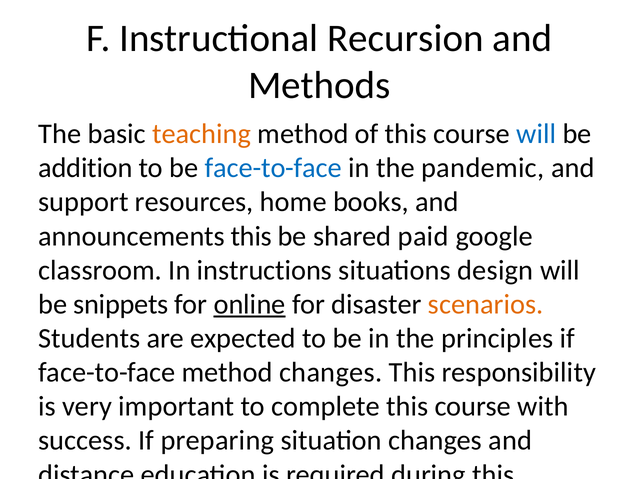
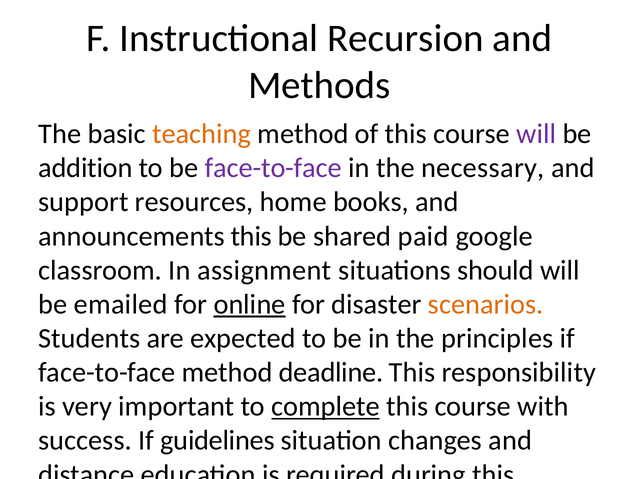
will at (536, 134) colour: blue -> purple
face-to-face at (273, 168) colour: blue -> purple
pandemic: pandemic -> necessary
instructions: instructions -> assignment
design: design -> should
snippets: snippets -> emailed
method changes: changes -> deadline
complete underline: none -> present
preparing: preparing -> guidelines
